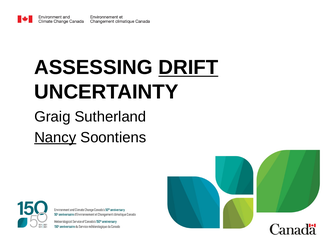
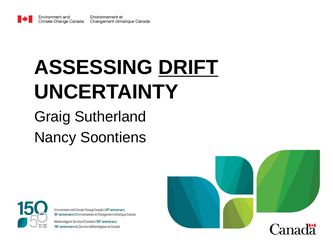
Nancy underline: present -> none
